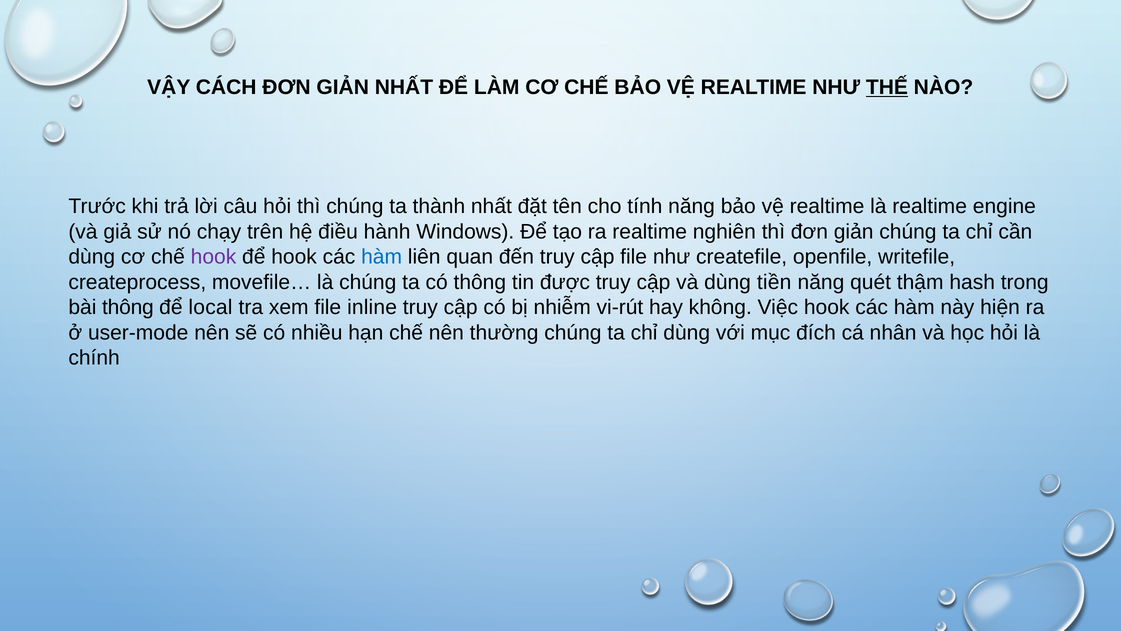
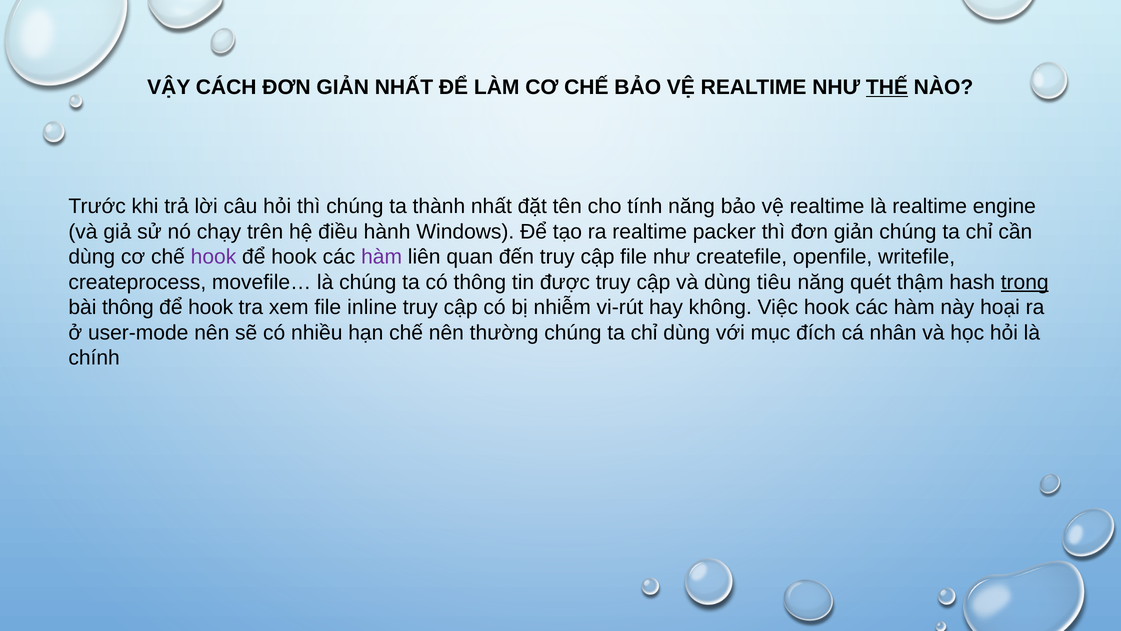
nghiên: nghiên -> packer
hàm at (382, 257) colour: blue -> purple
tiền: tiền -> tiêu
trong underline: none -> present
local at (211, 307): local -> hook
hiện: hiện -> hoại
